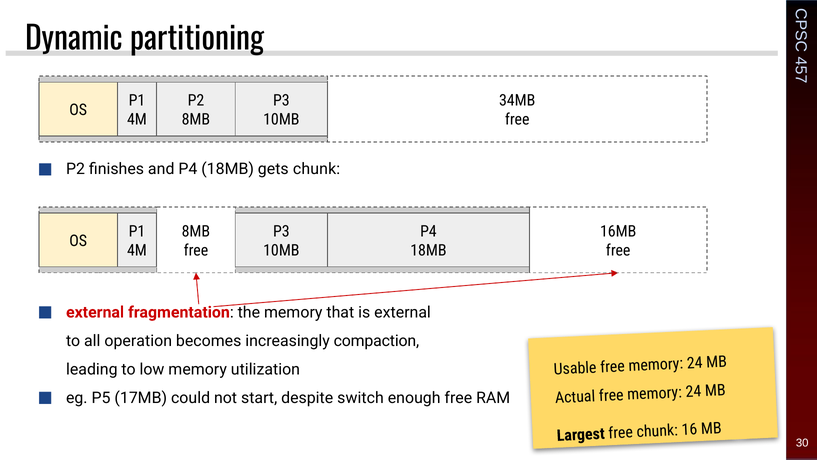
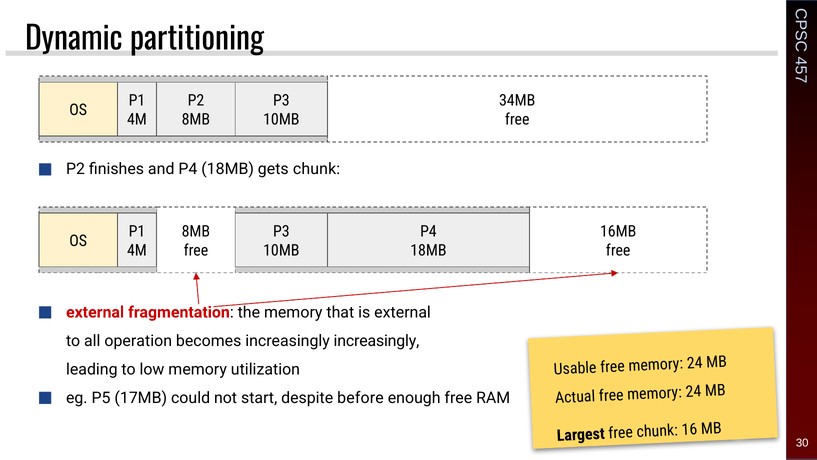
increasingly compaction: compaction -> increasingly
switch: switch -> before
